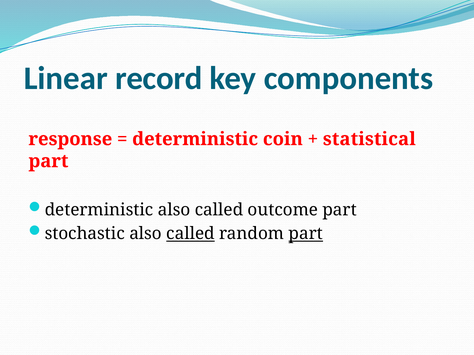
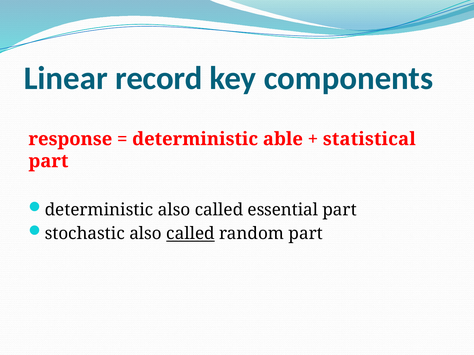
coin: coin -> able
outcome: outcome -> essential
part at (306, 234) underline: present -> none
